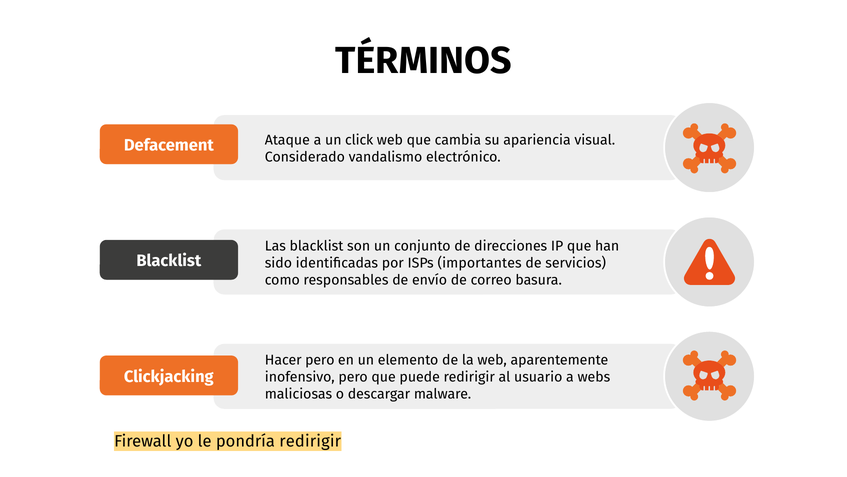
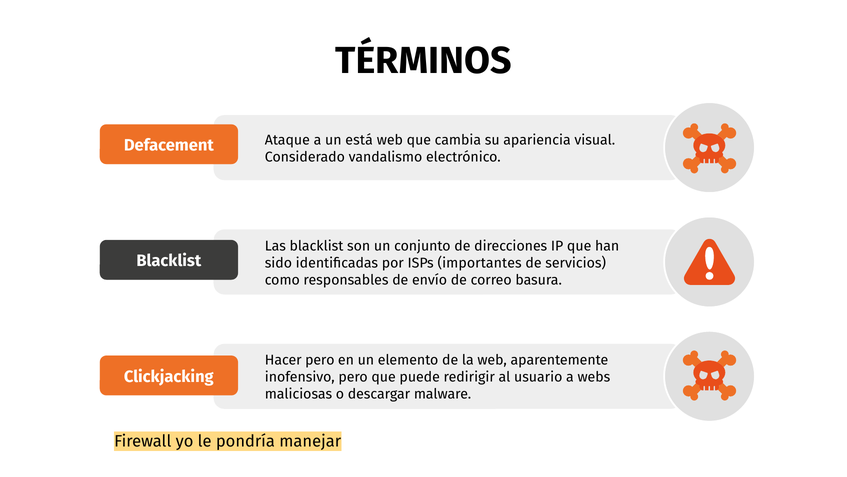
click: click -> está
pondría redirigir: redirigir -> manejar
